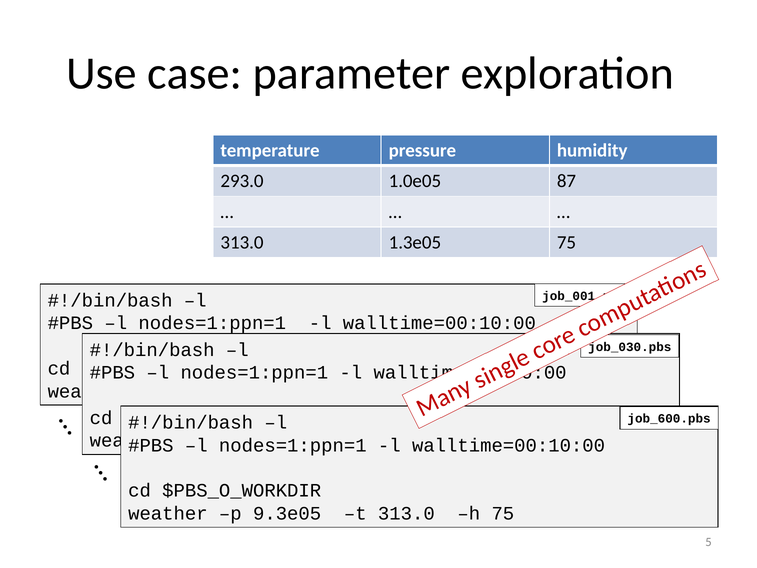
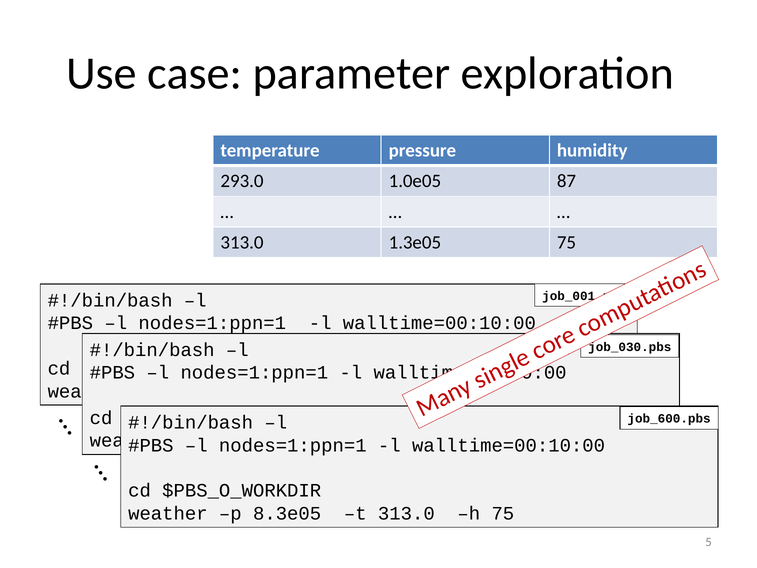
9.3e05: 9.3e05 -> 8.3e05
